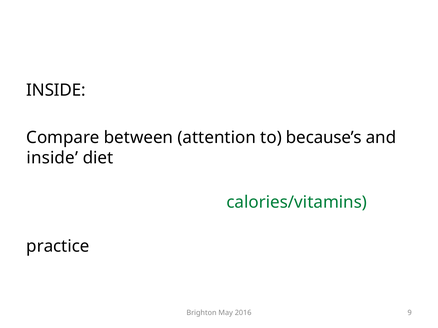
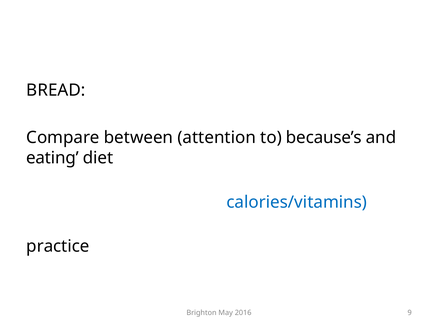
INSIDE at (56, 90): INSIDE -> BREAD
inside at (52, 158): inside -> eating
calories/vitamins colour: green -> blue
